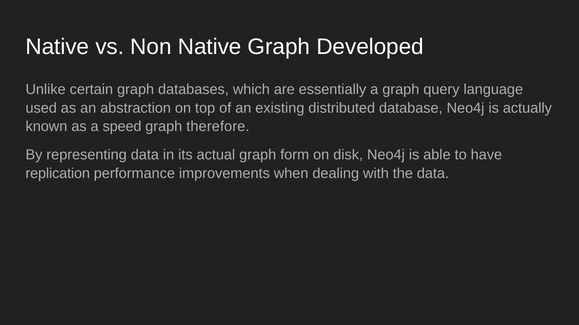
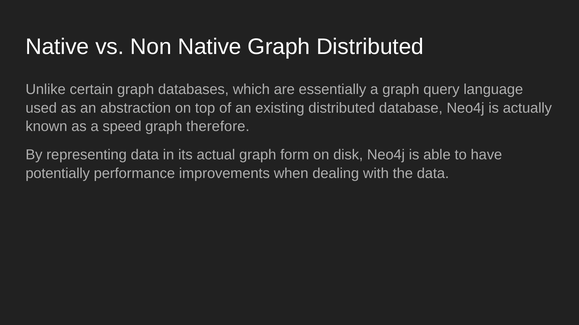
Graph Developed: Developed -> Distributed
replication: replication -> potentially
